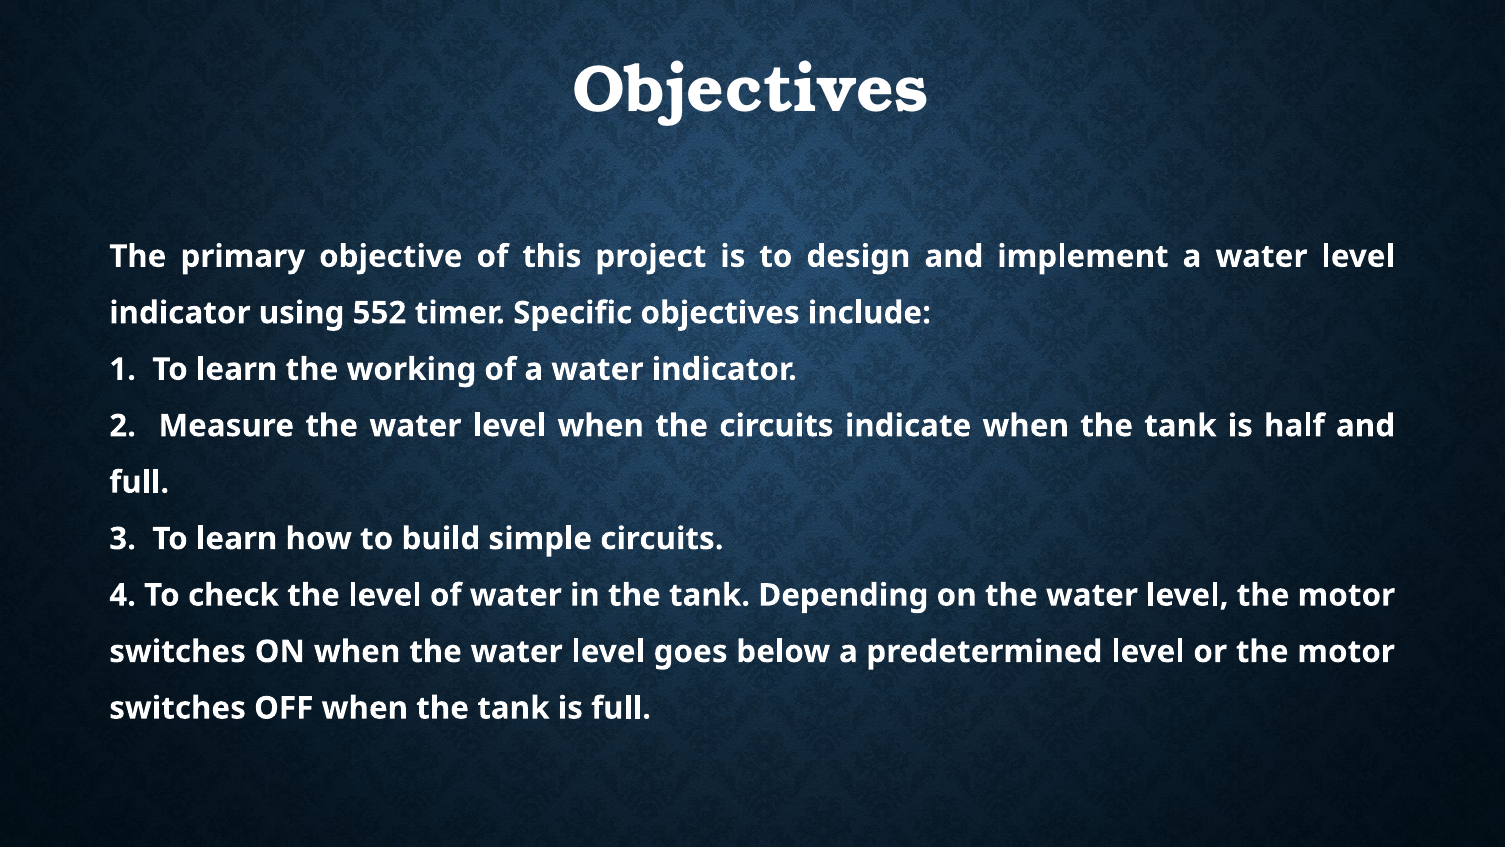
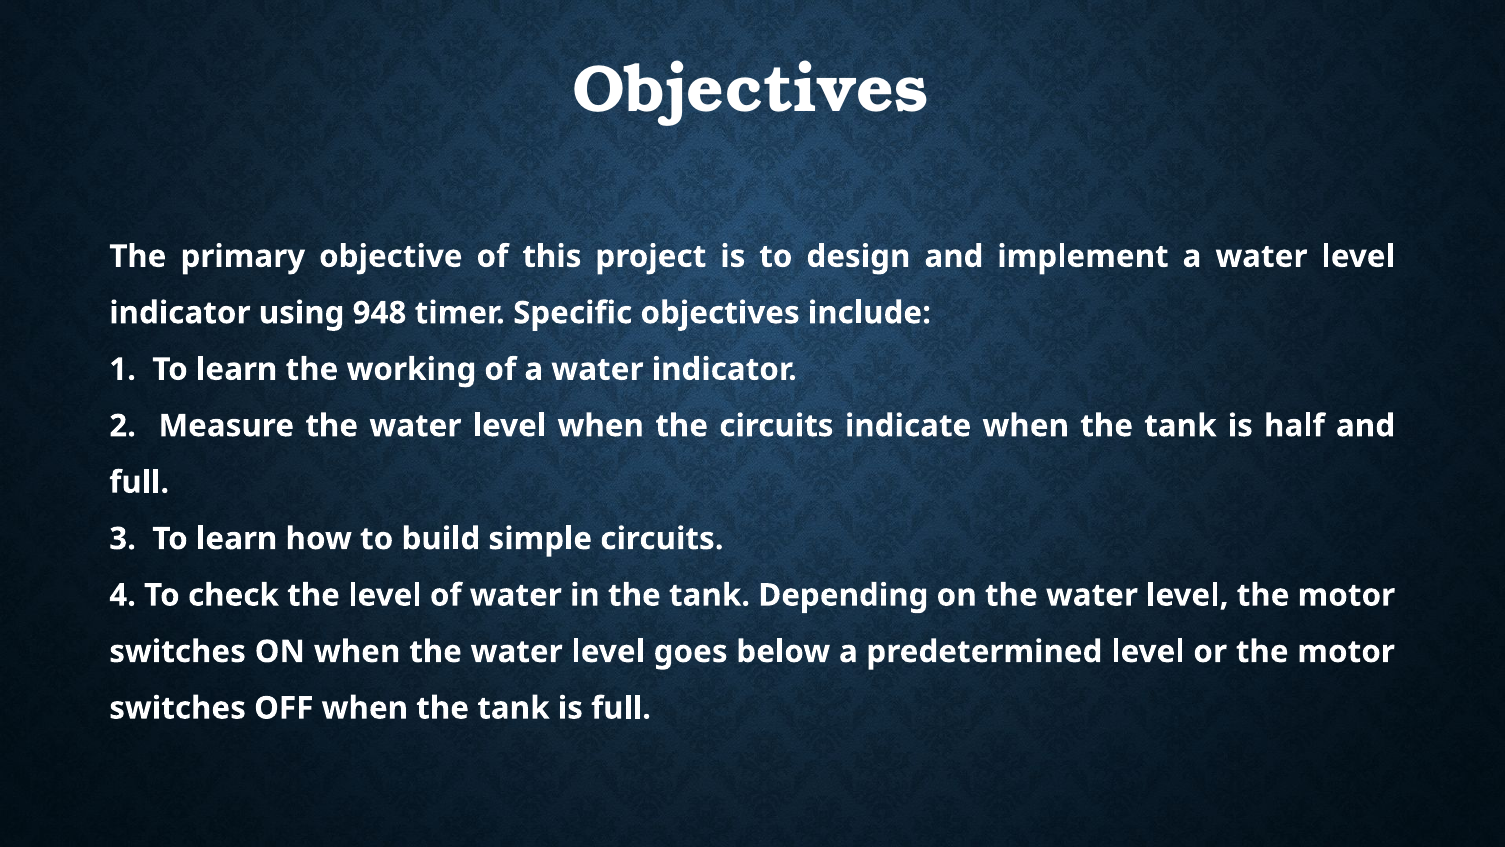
552: 552 -> 948
